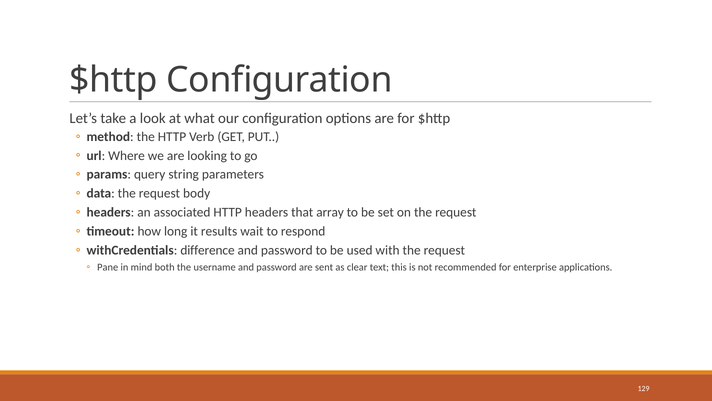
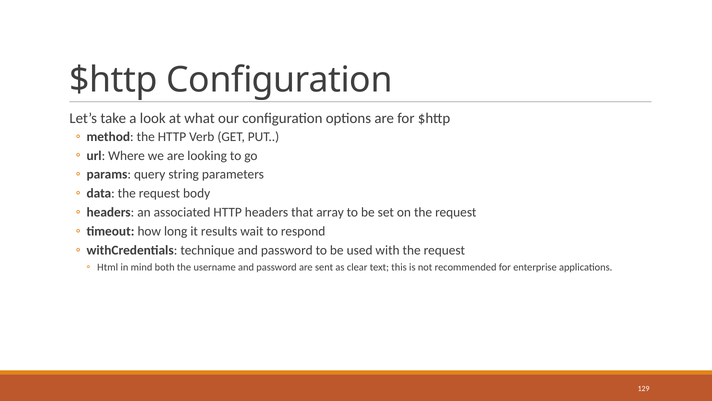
difference: difference -> technique
Pane: Pane -> Html
